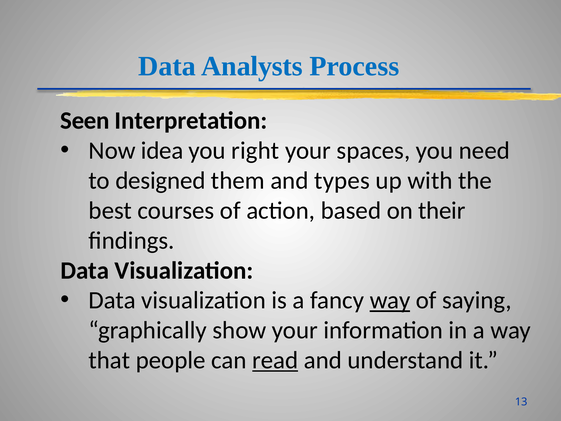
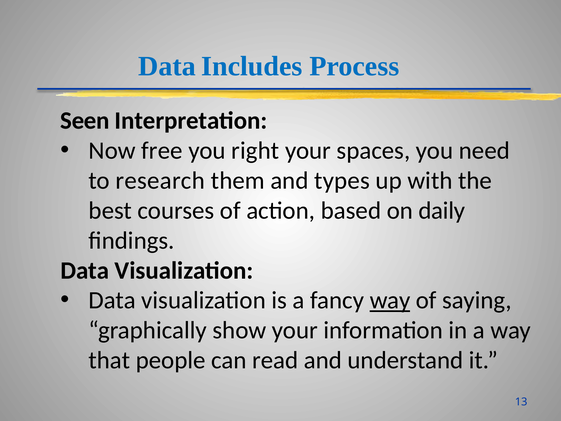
Analysts: Analysts -> Includes
idea: idea -> free
designed: designed -> research
their: their -> daily
read underline: present -> none
